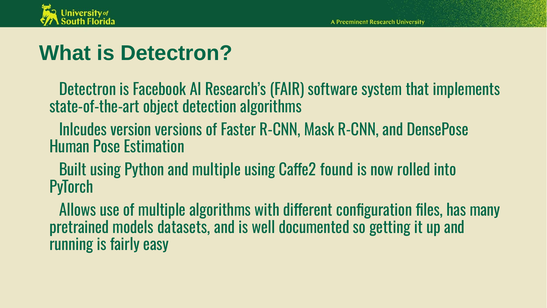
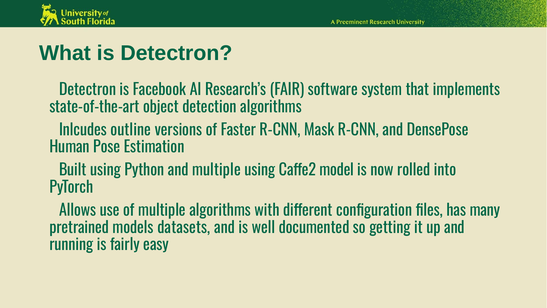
version: version -> outline
found: found -> model
